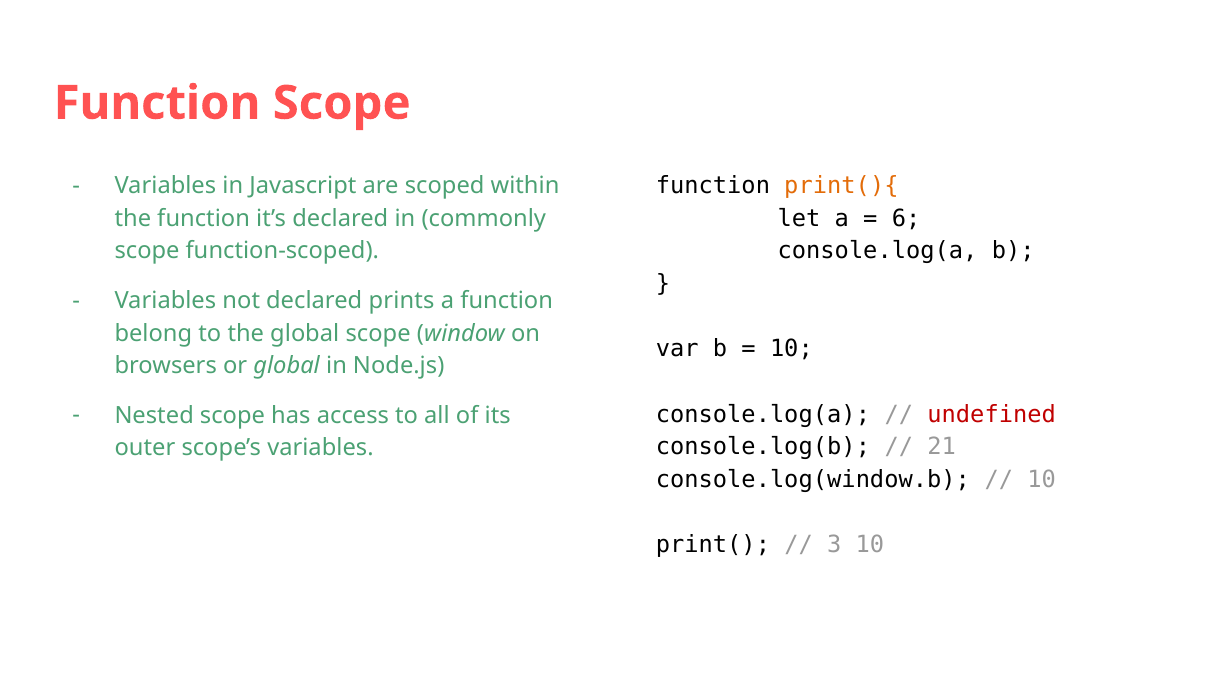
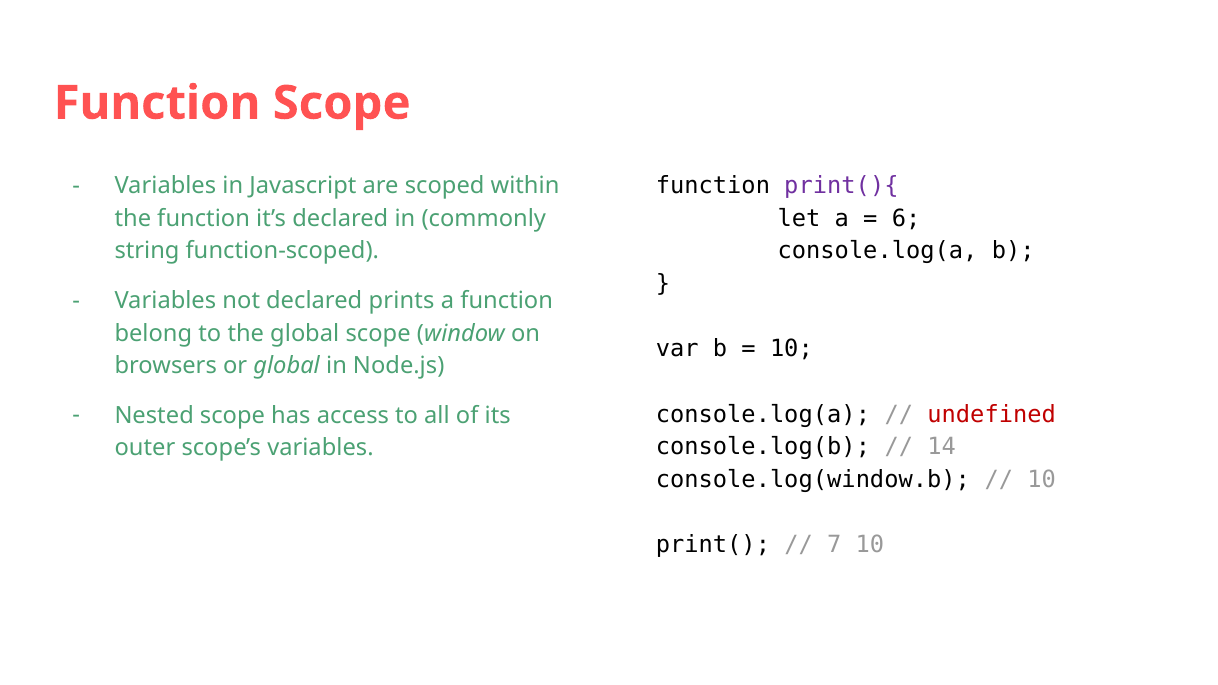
print(){ colour: orange -> purple
scope at (147, 251): scope -> string
21: 21 -> 14
3: 3 -> 7
